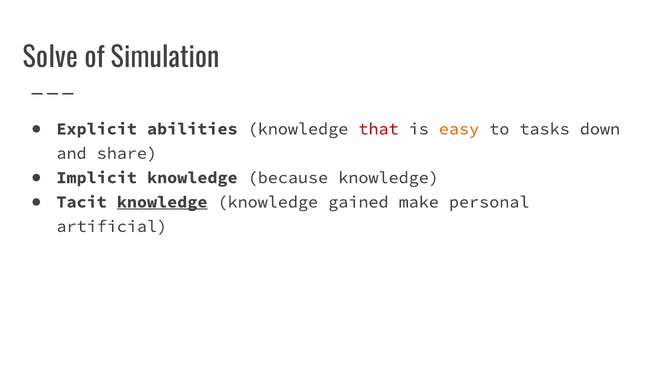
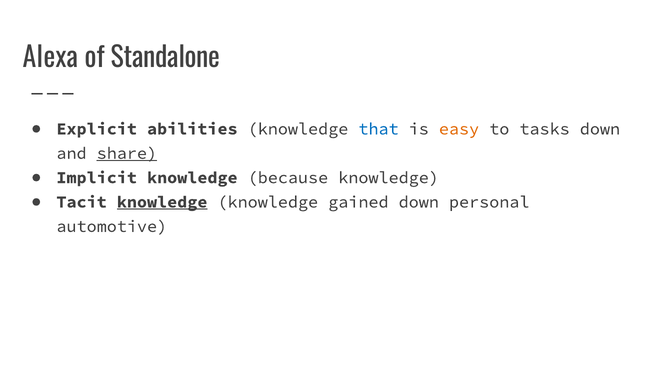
Solve: Solve -> Alexa
Simulation: Simulation -> Standalone
that colour: red -> blue
share underline: none -> present
gained make: make -> down
artificial: artificial -> automotive
